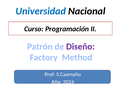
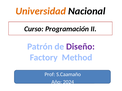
Universidad colour: blue -> orange
